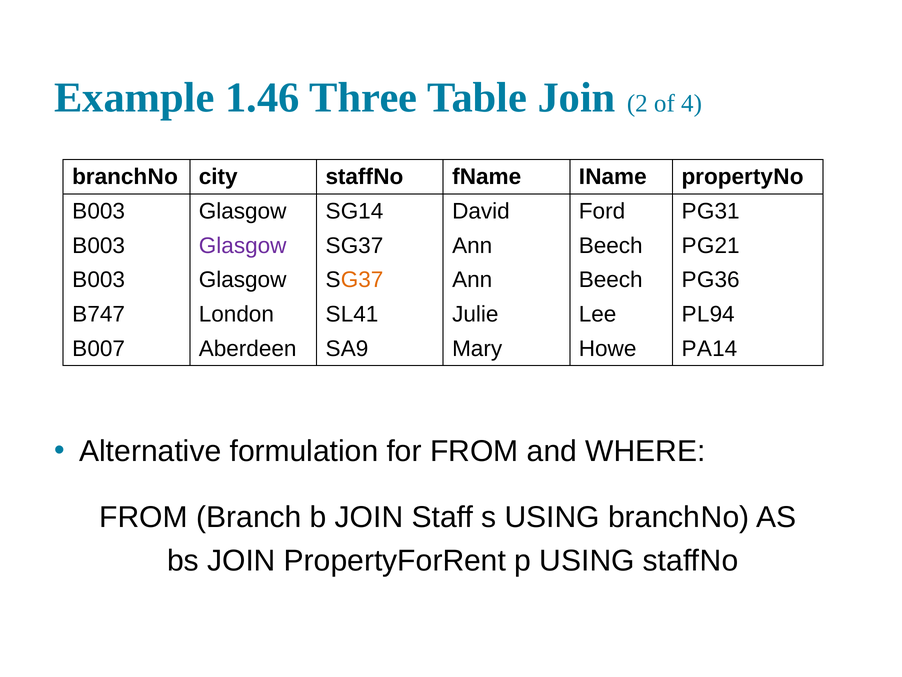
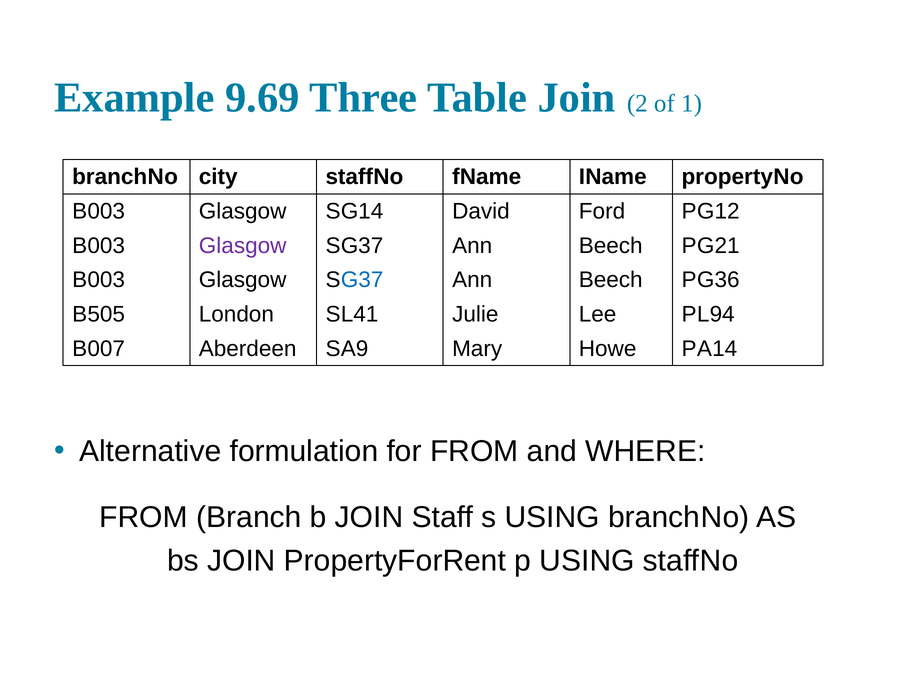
1.46: 1.46 -> 9.69
4: 4 -> 1
31: 31 -> 12
G37 at (362, 280) colour: orange -> blue
747: 747 -> 505
